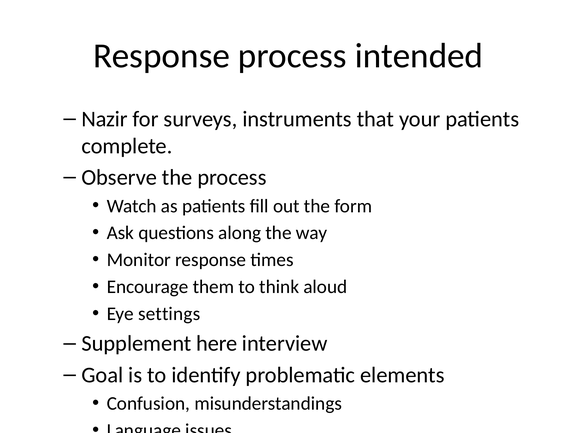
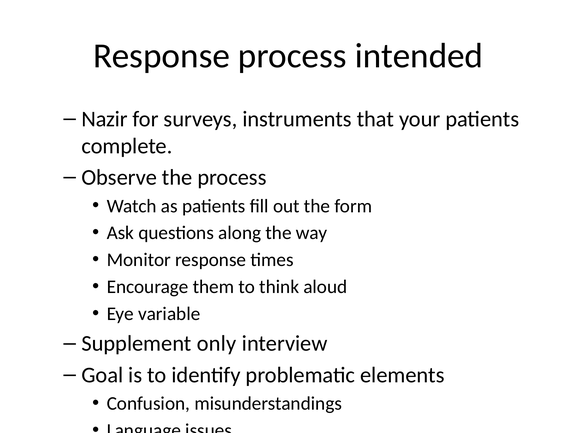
settings: settings -> variable
here: here -> only
